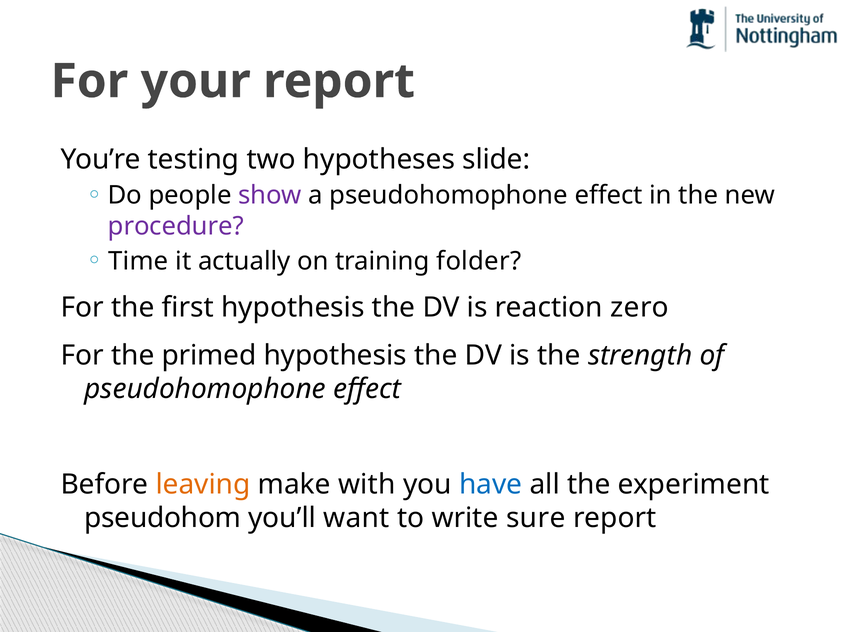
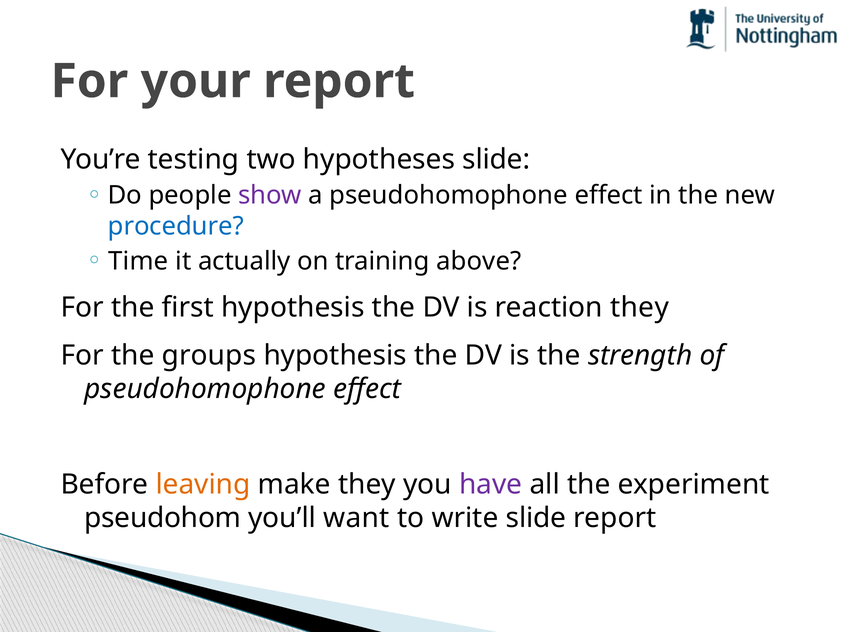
procedure colour: purple -> blue
folder: folder -> above
reaction zero: zero -> they
primed: primed -> groups
make with: with -> they
have colour: blue -> purple
write sure: sure -> slide
